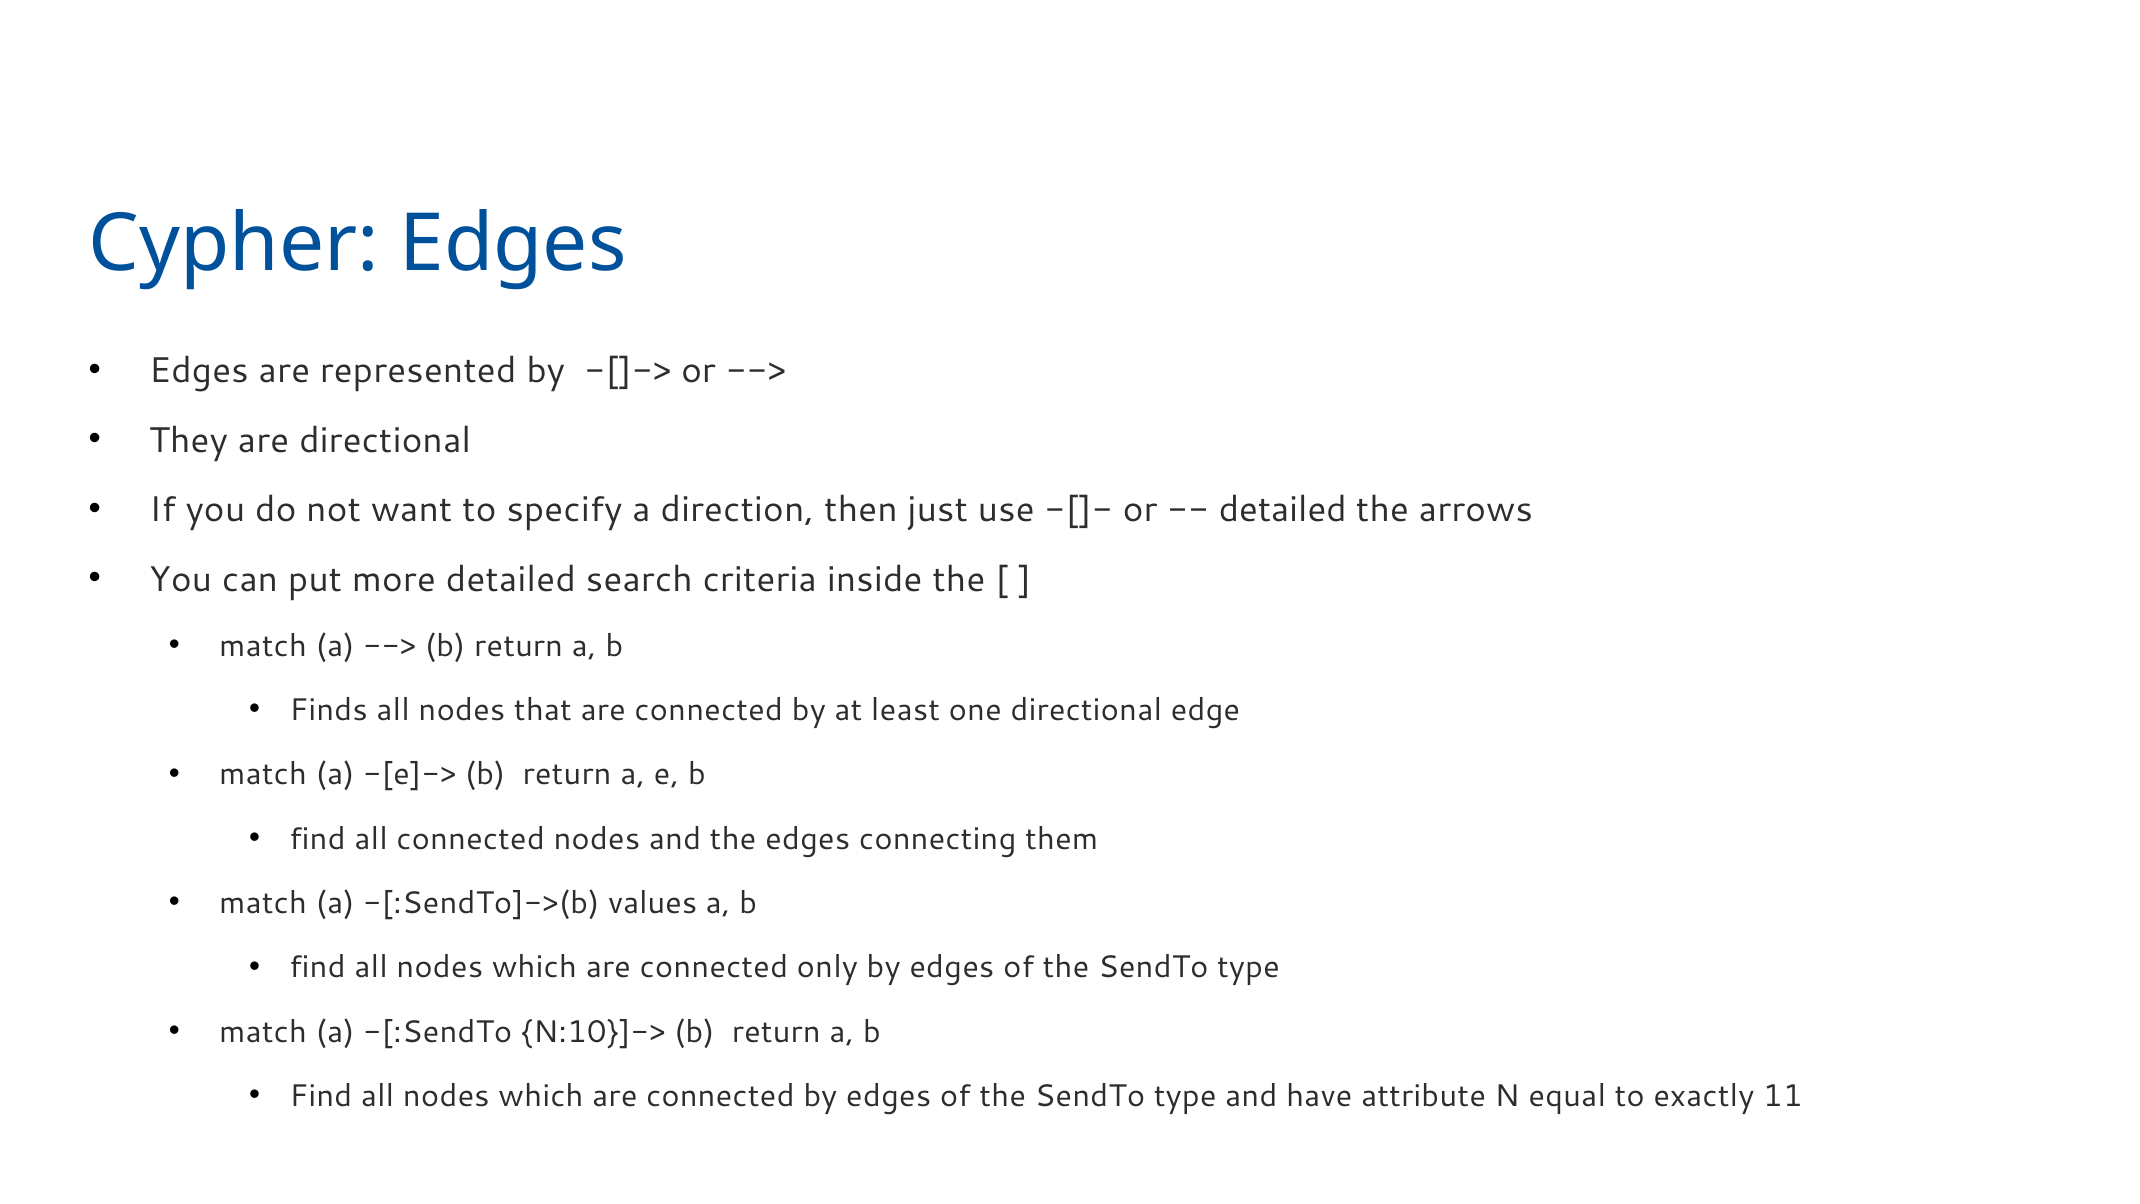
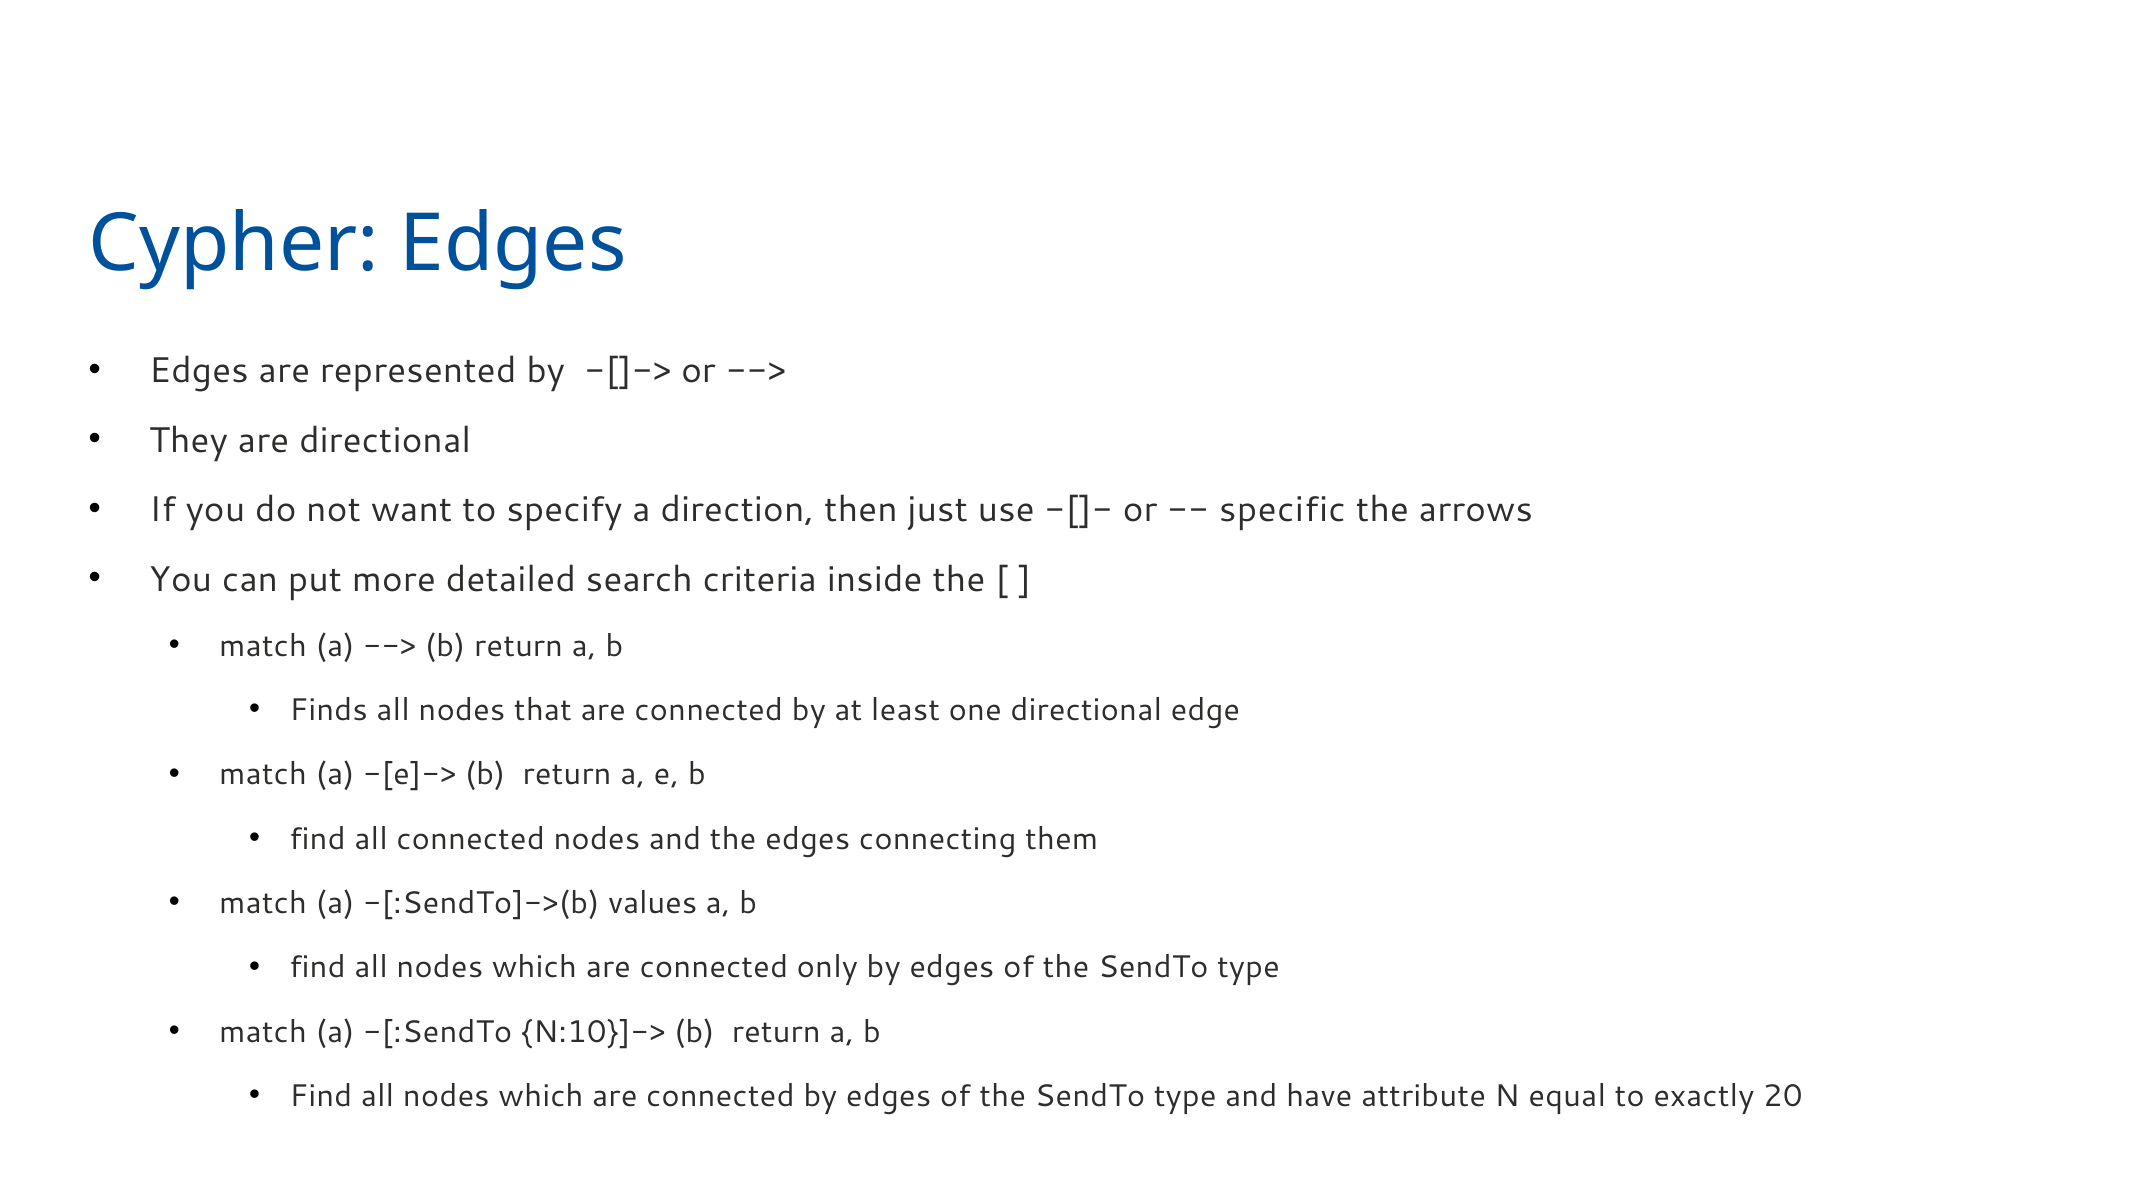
detailed at (1283, 510): detailed -> specific
11: 11 -> 20
